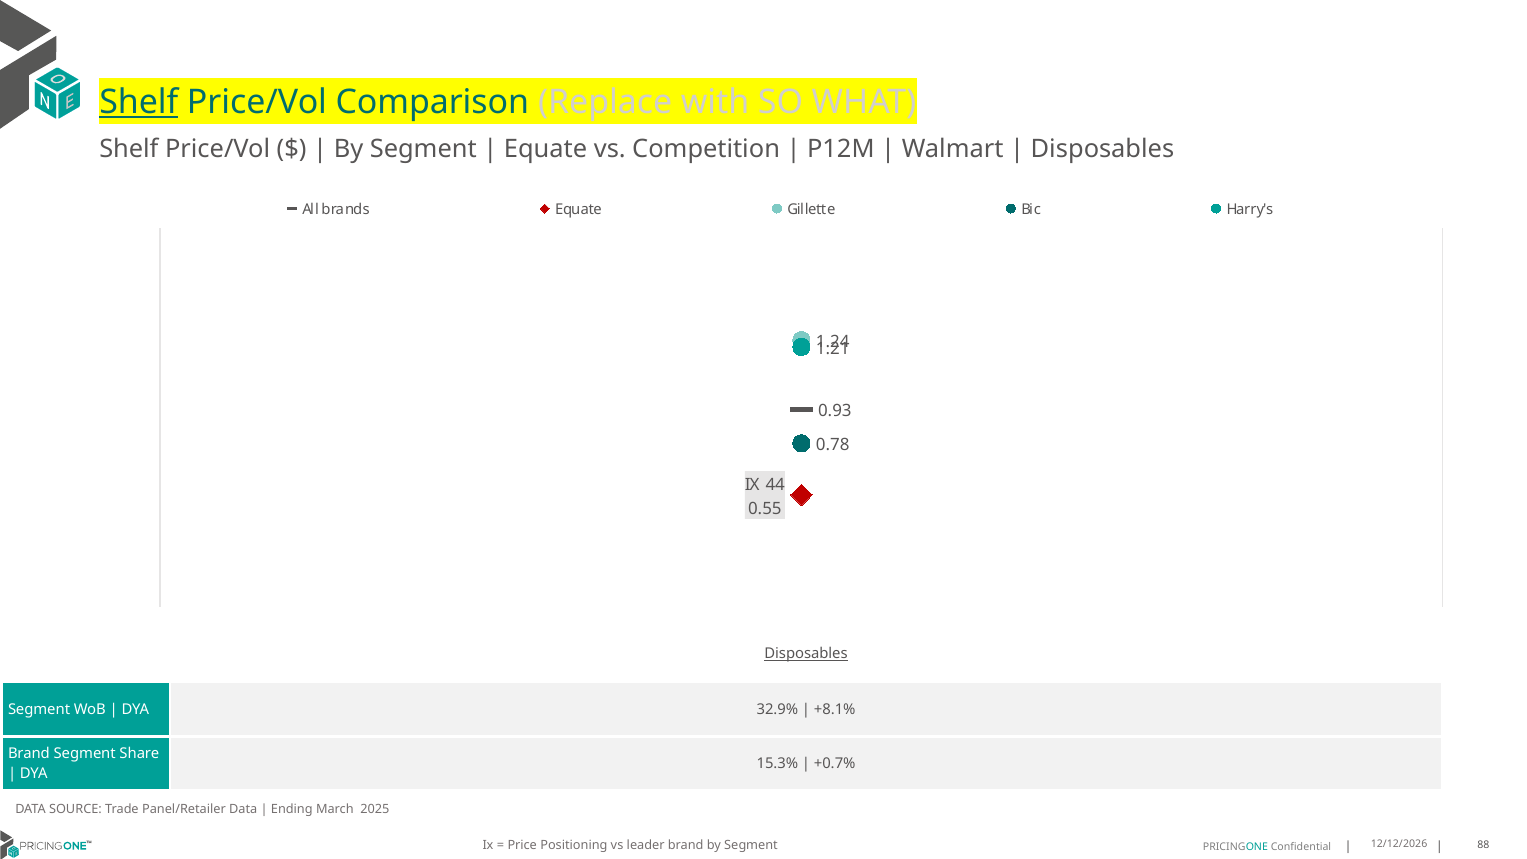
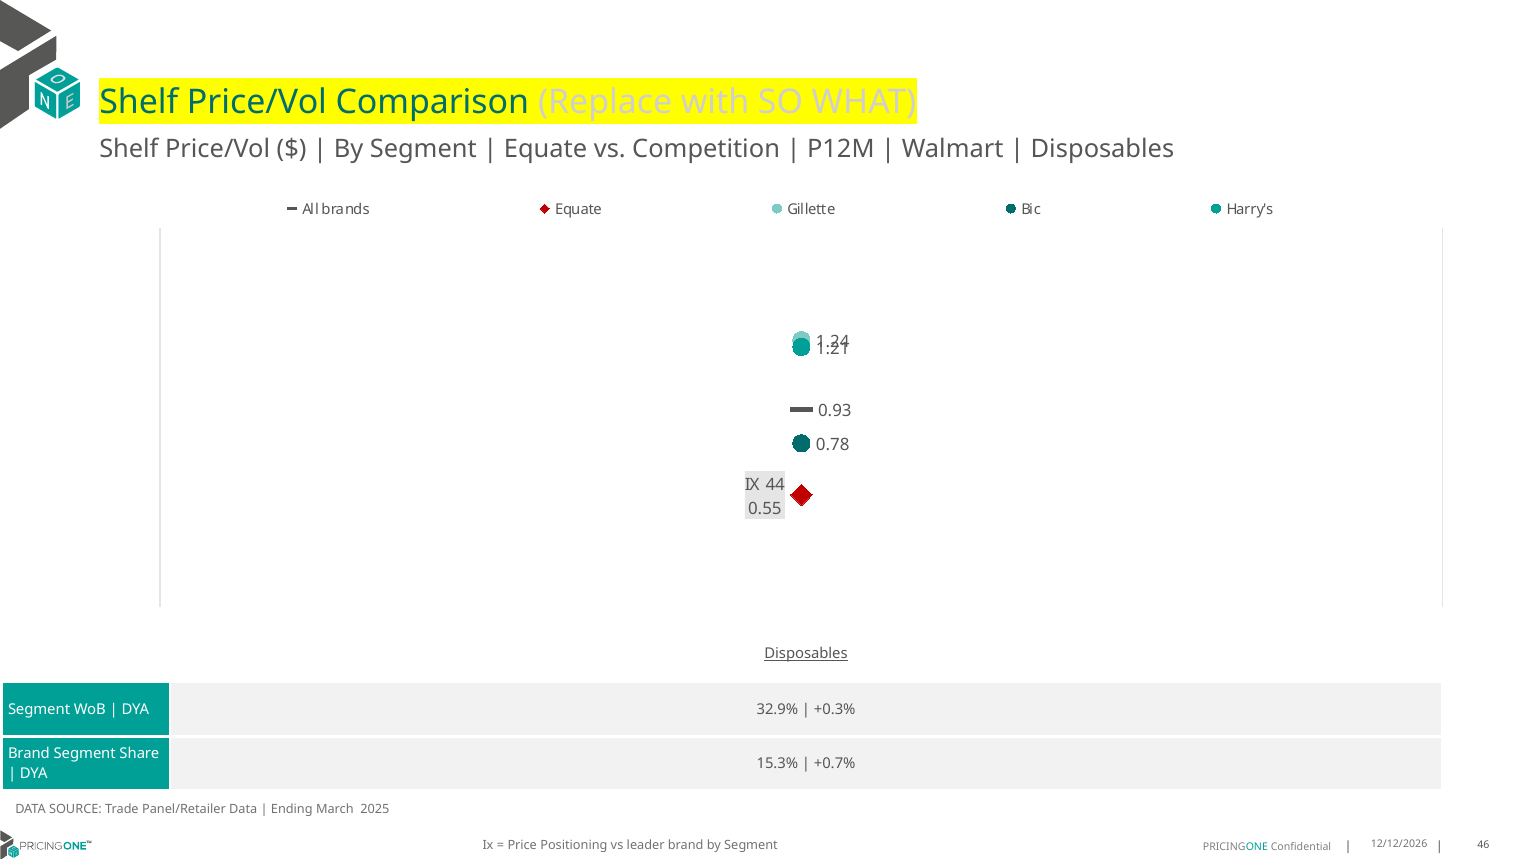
Shelf at (139, 103) underline: present -> none
+8.1%: +8.1% -> +0.3%
88: 88 -> 46
